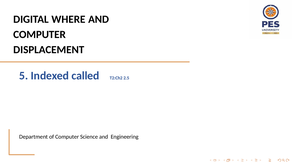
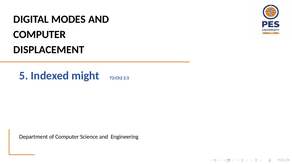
WHERE: WHERE -> MODES
called: called -> might
